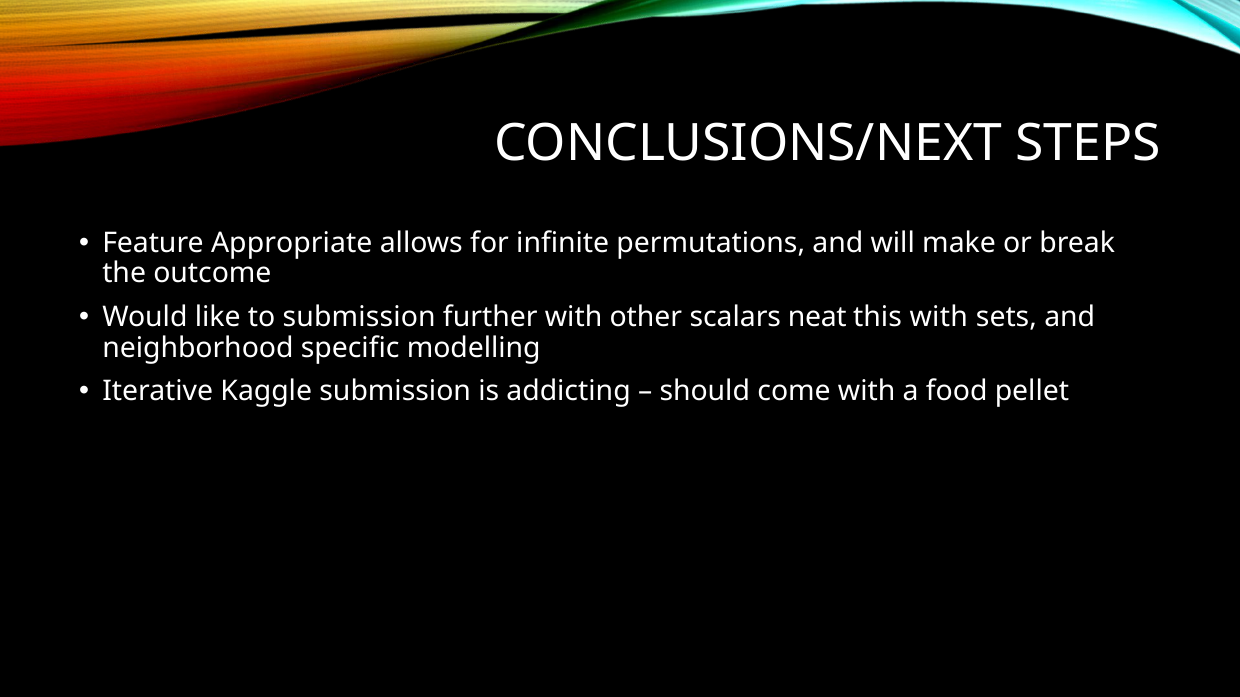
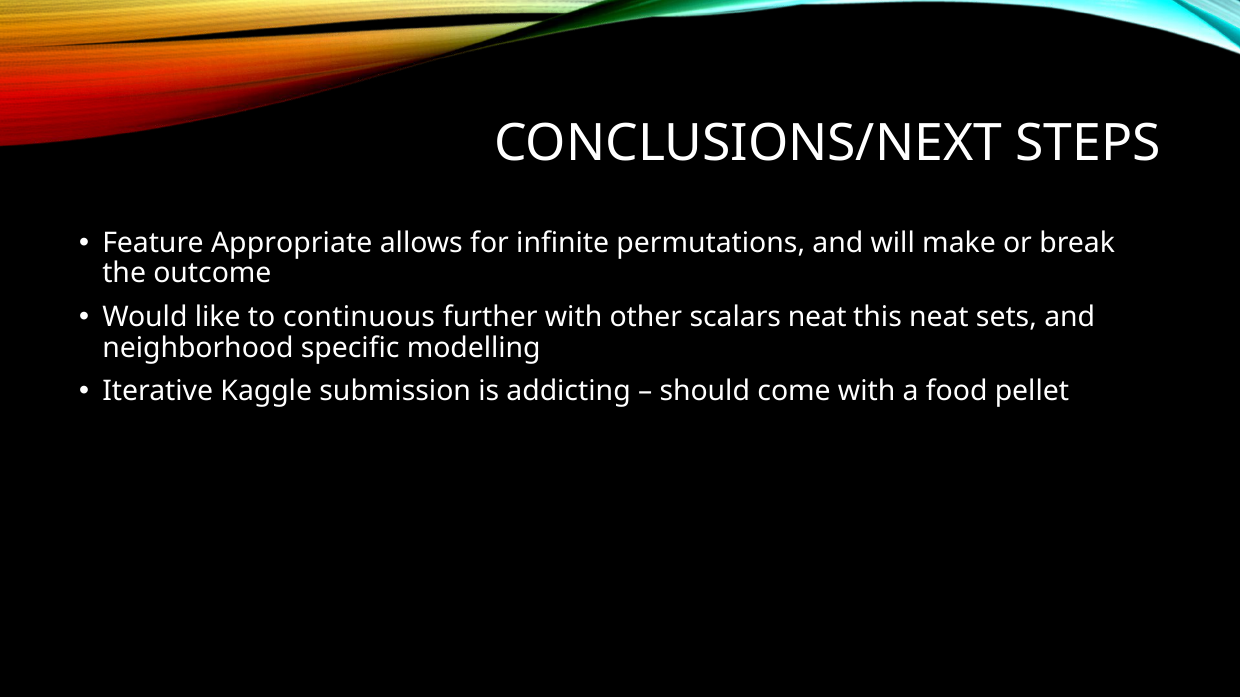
to submission: submission -> continuous
this with: with -> neat
